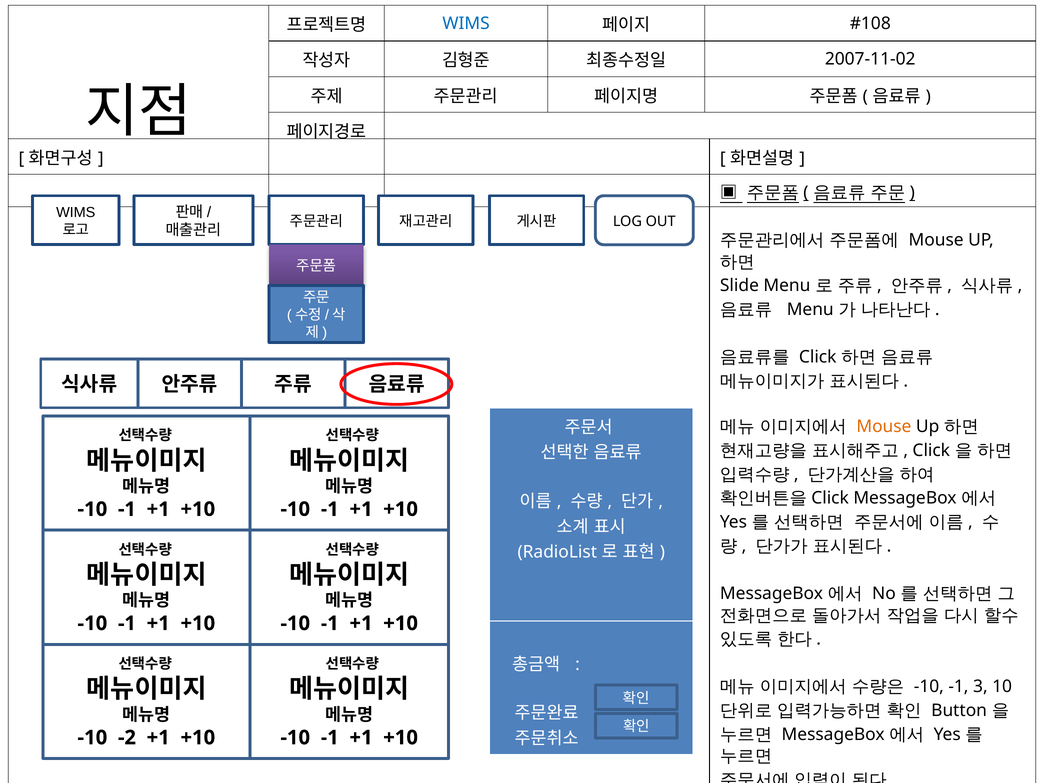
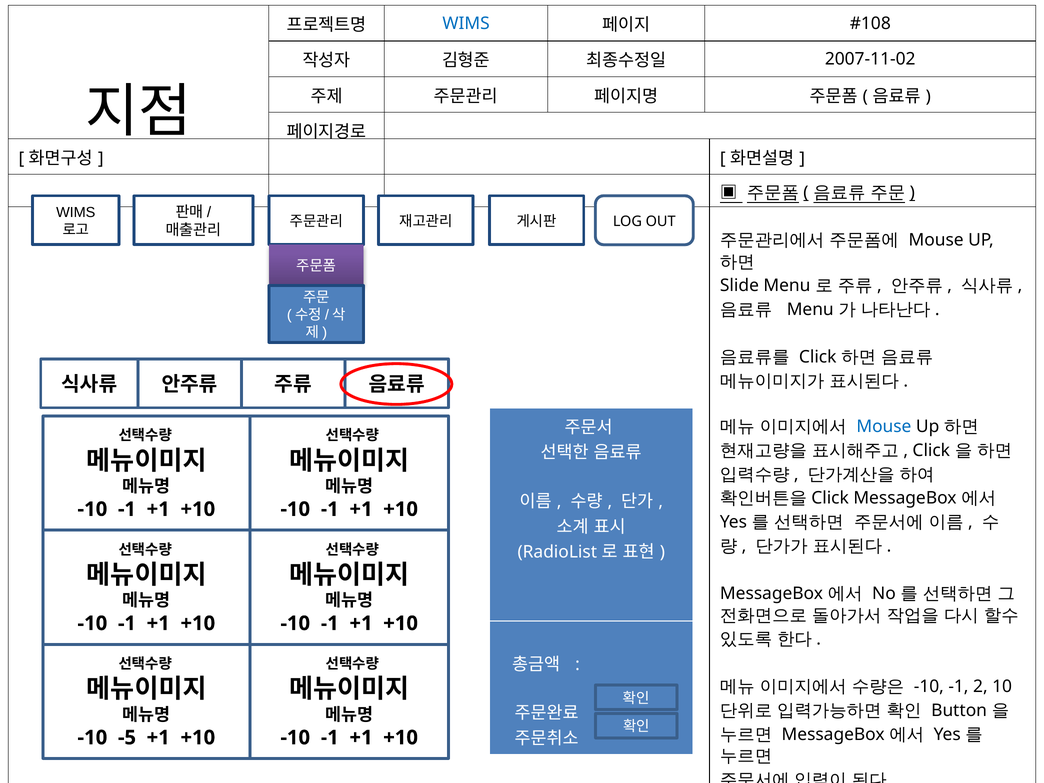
Mouse at (884, 427) colour: orange -> blue
3: 3 -> 2
-2: -2 -> -5
